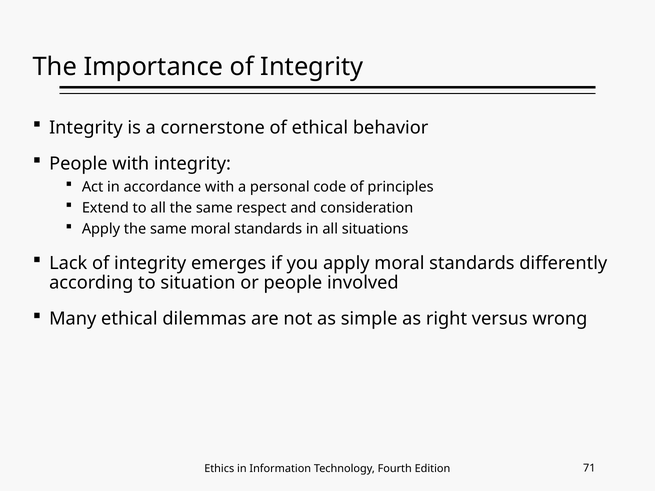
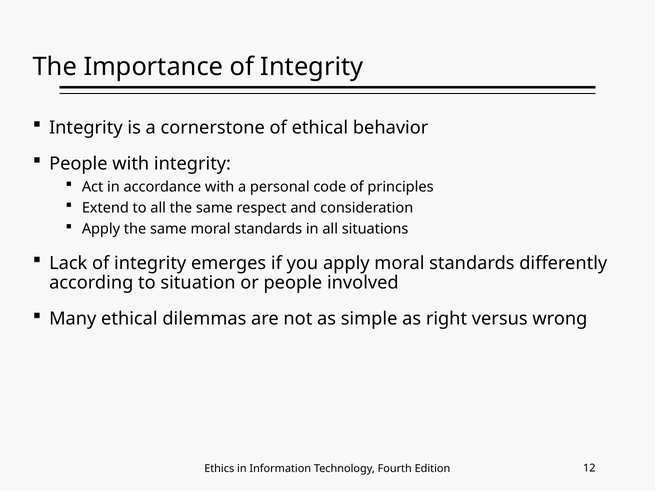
71: 71 -> 12
